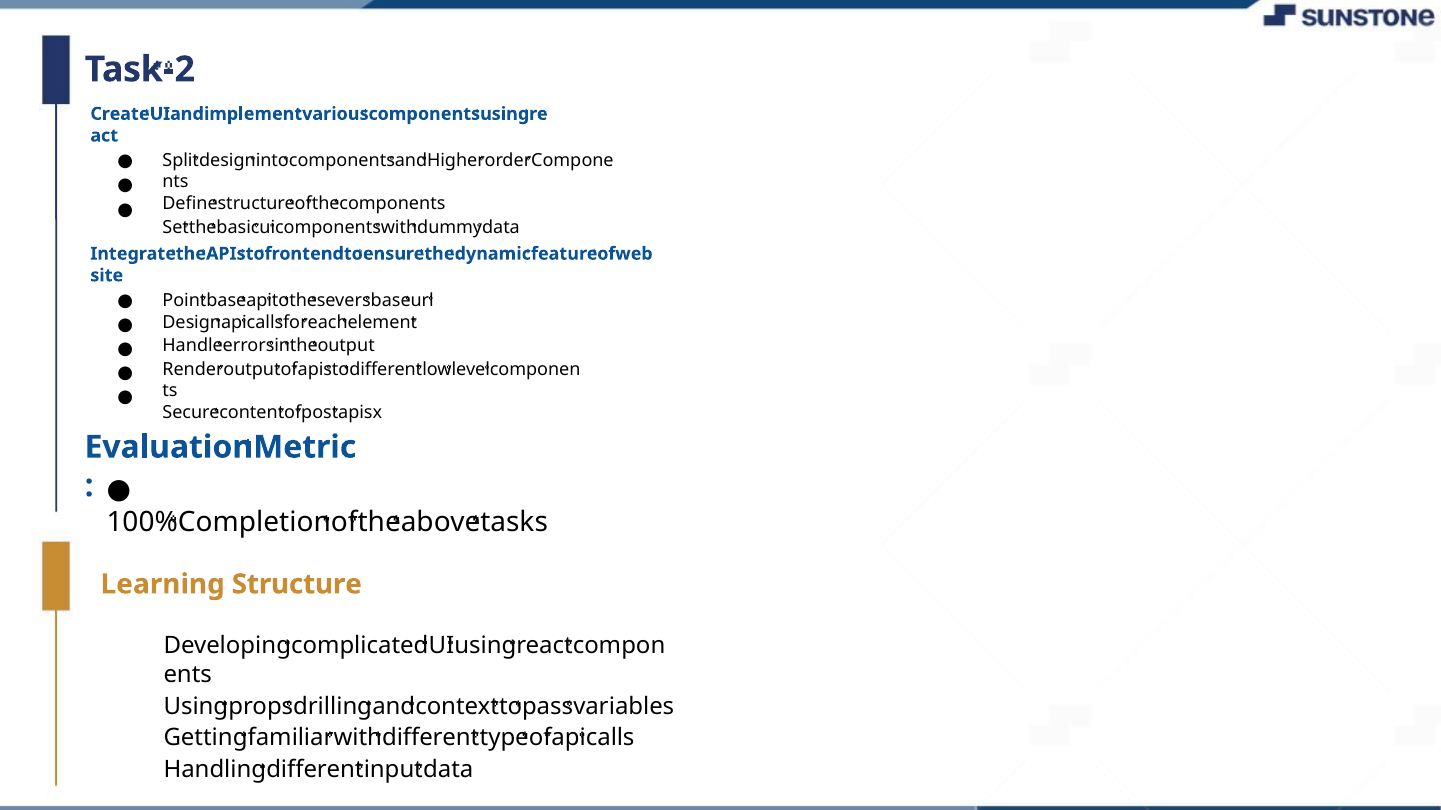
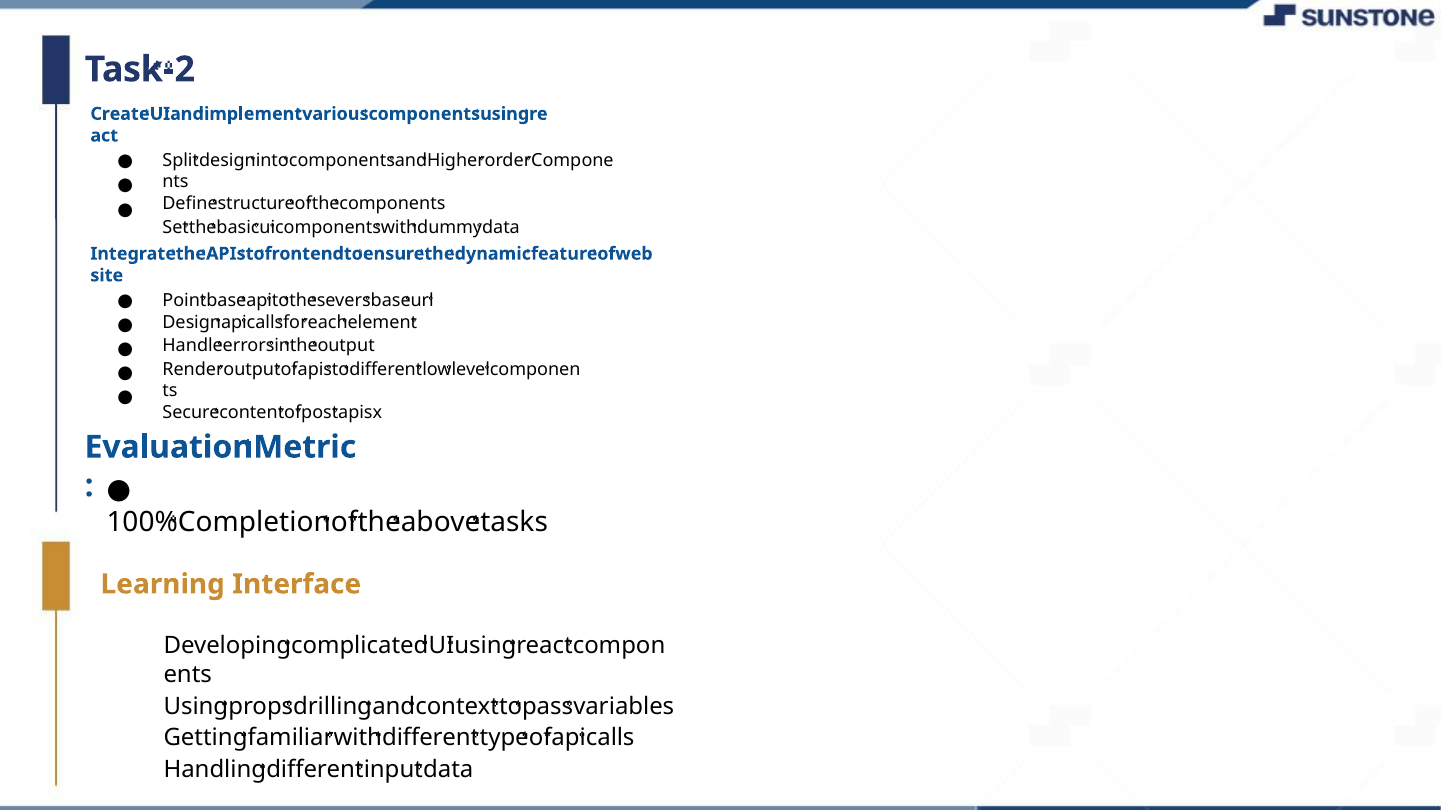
Learning Structure: Structure -> Interface
